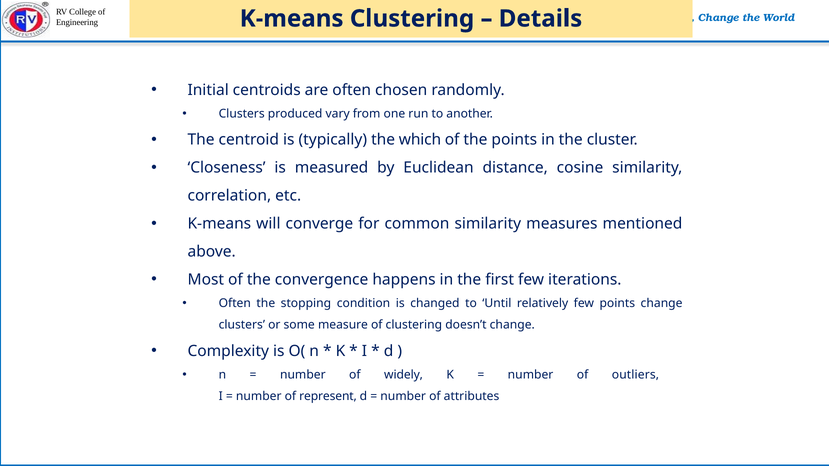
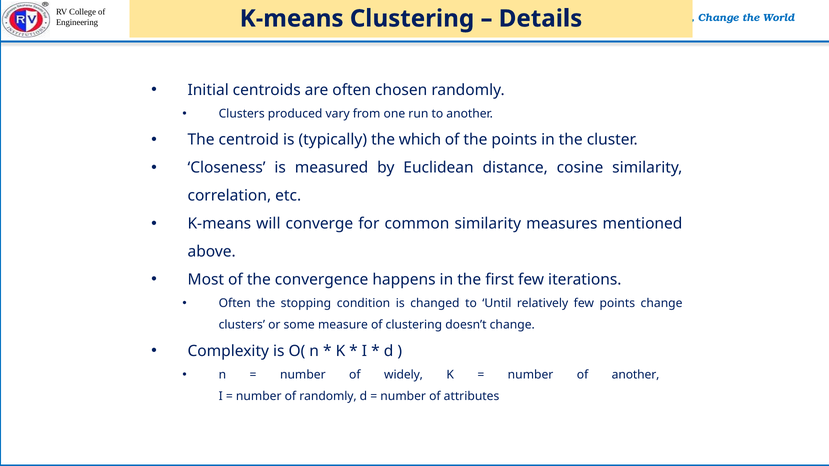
of outliers: outliers -> another
of represent: represent -> randomly
